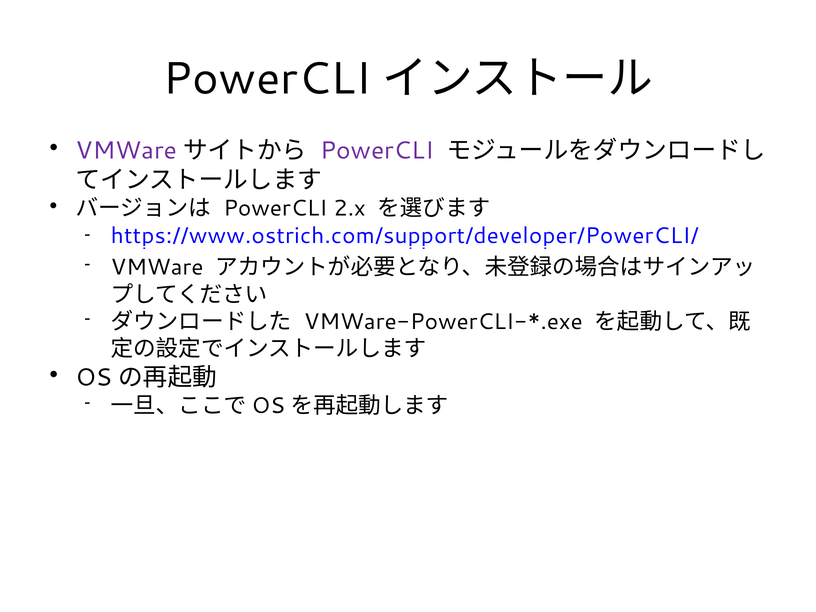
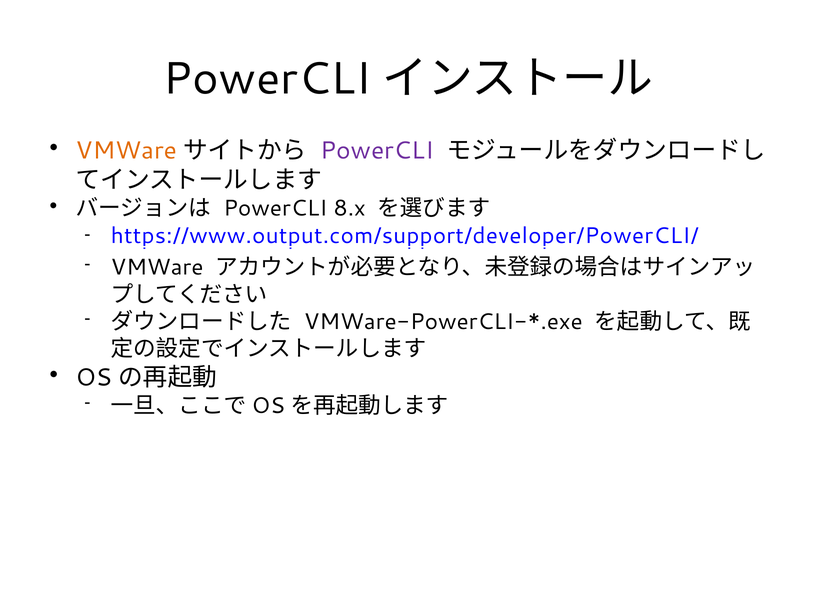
VMWare at (126, 151) colour: purple -> orange
2.x: 2.x -> 8.x
https://www.ostrich.com/support/developer/PowerCLI/: https://www.ostrich.com/support/developer/PowerCLI/ -> https://www.output.com/support/developer/PowerCLI/
